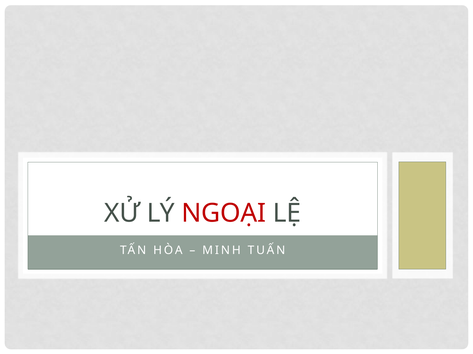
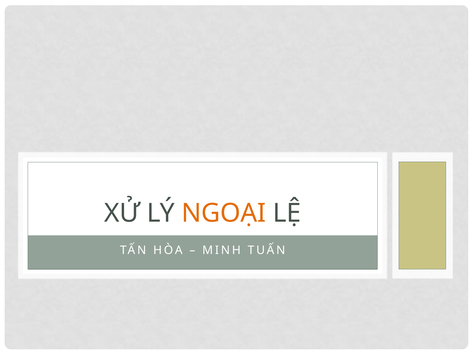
NGOẠI colour: red -> orange
